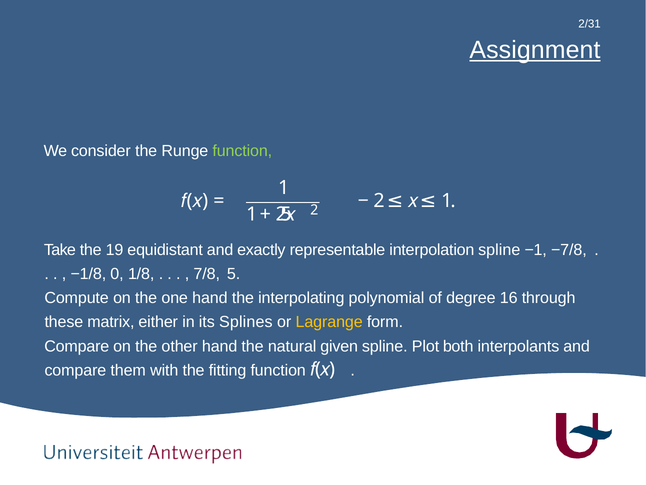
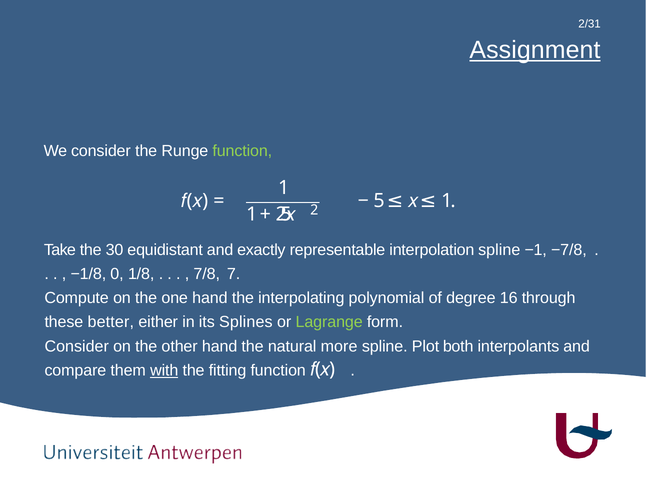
2 at (379, 201): 2 -> 5
19: 19 -> 30
5: 5 -> 7
matrix: matrix -> better
Lagrange colour: yellow -> light green
Compare at (77, 346): Compare -> Consider
given: given -> more
with underline: none -> present
